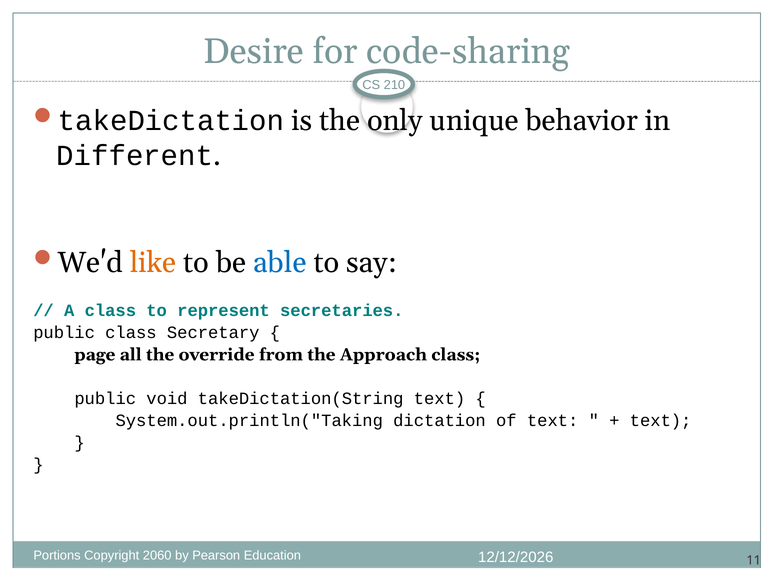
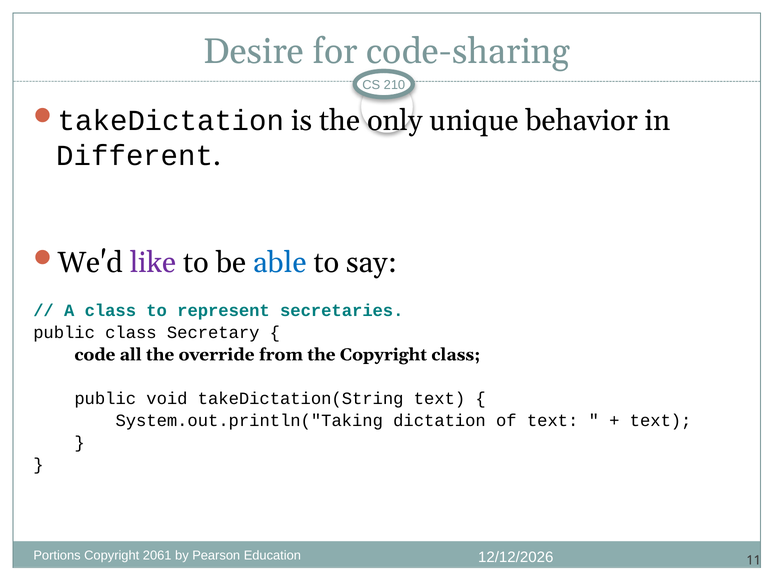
like colour: orange -> purple
page: page -> code
the Approach: Approach -> Copyright
2060: 2060 -> 2061
